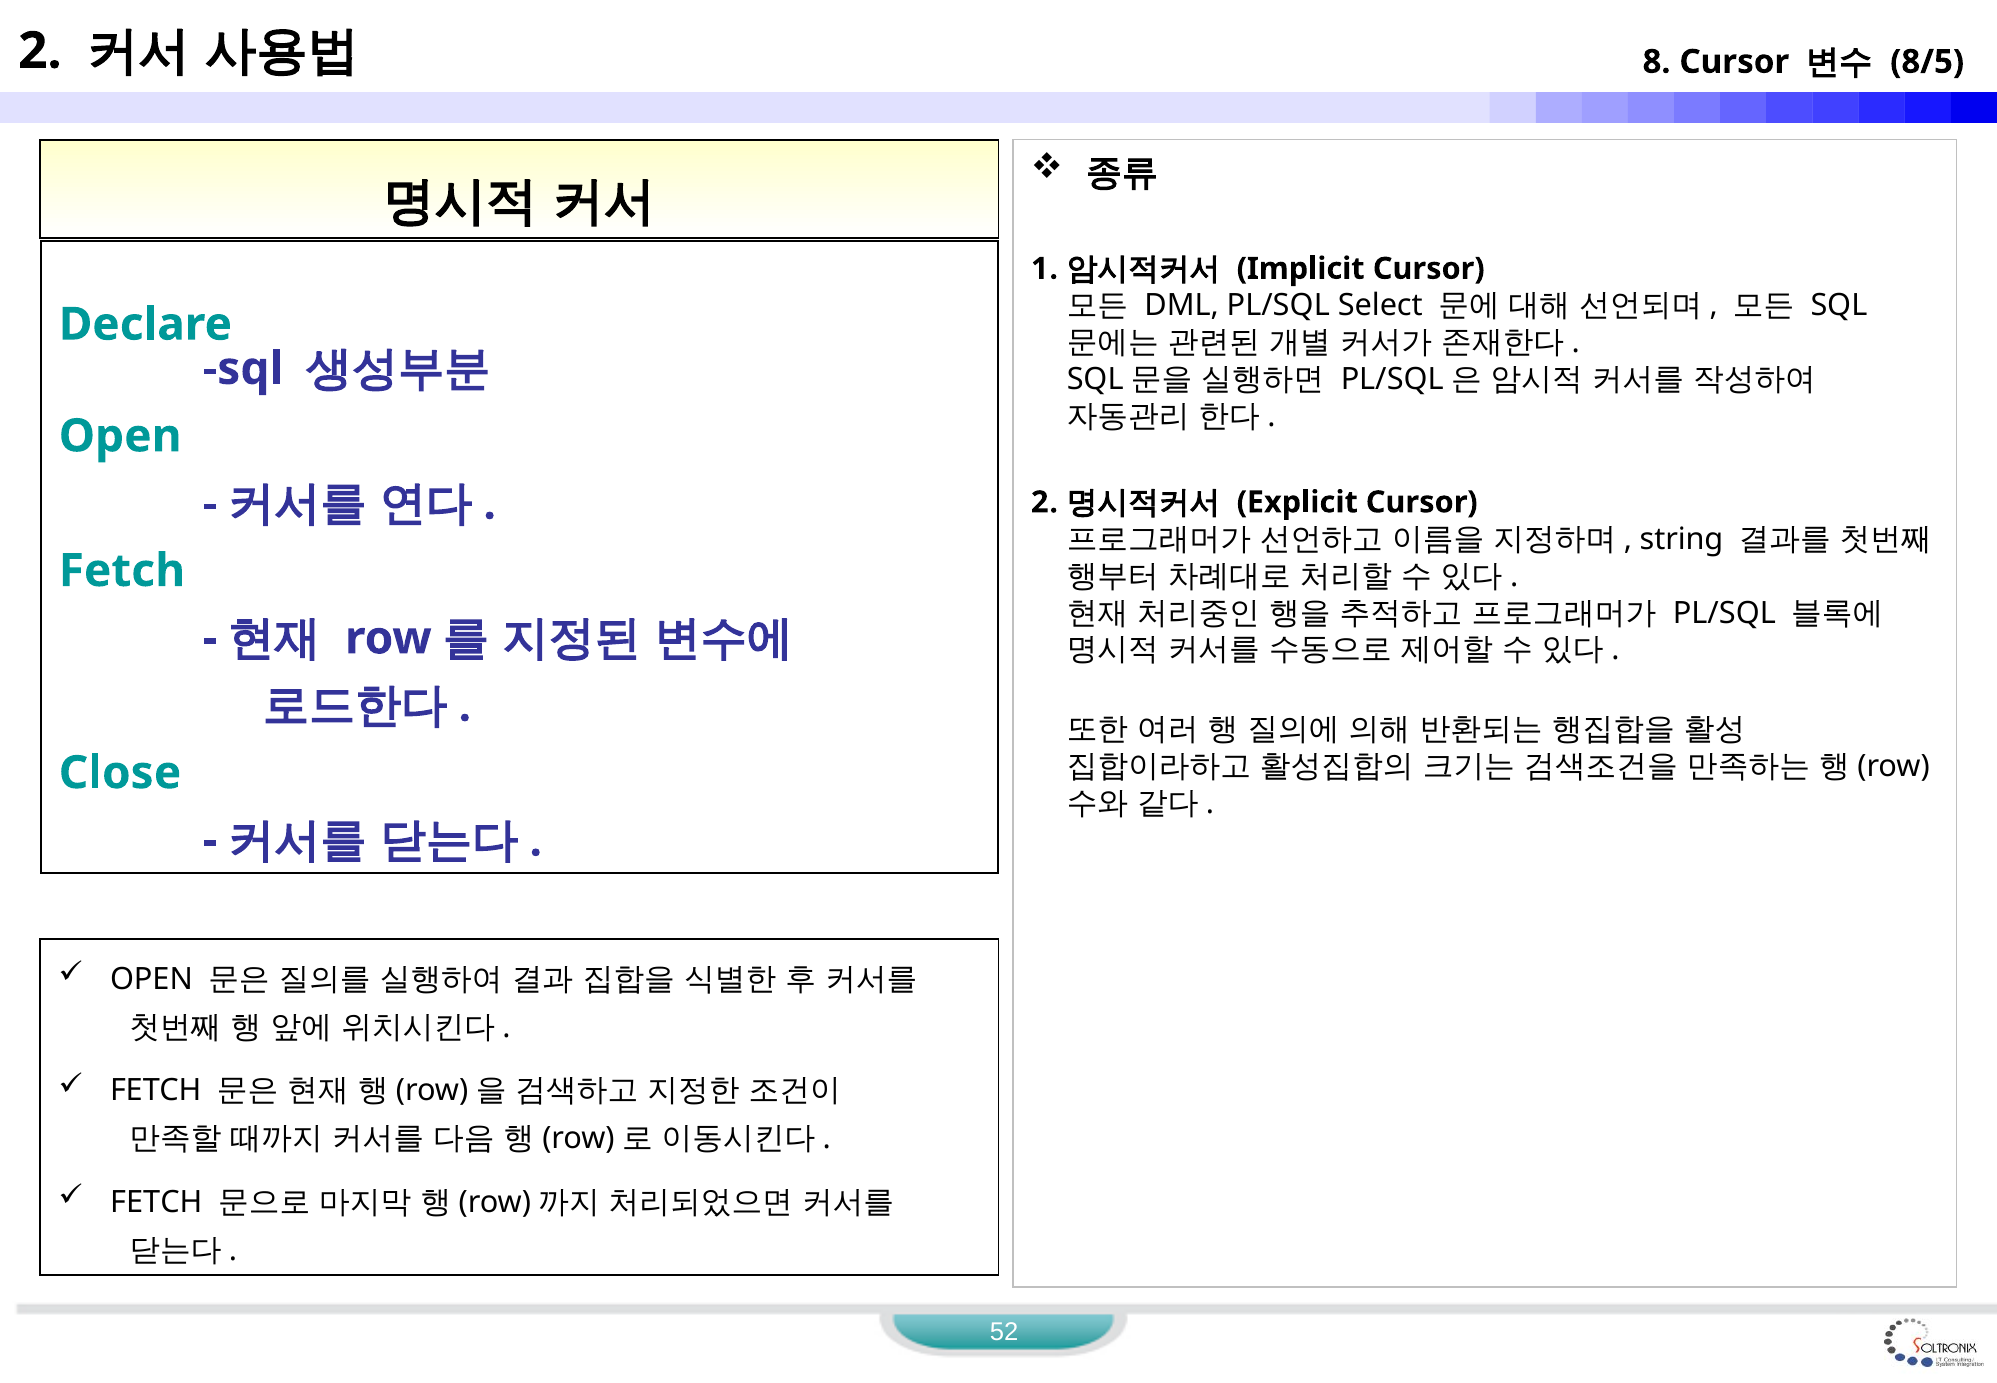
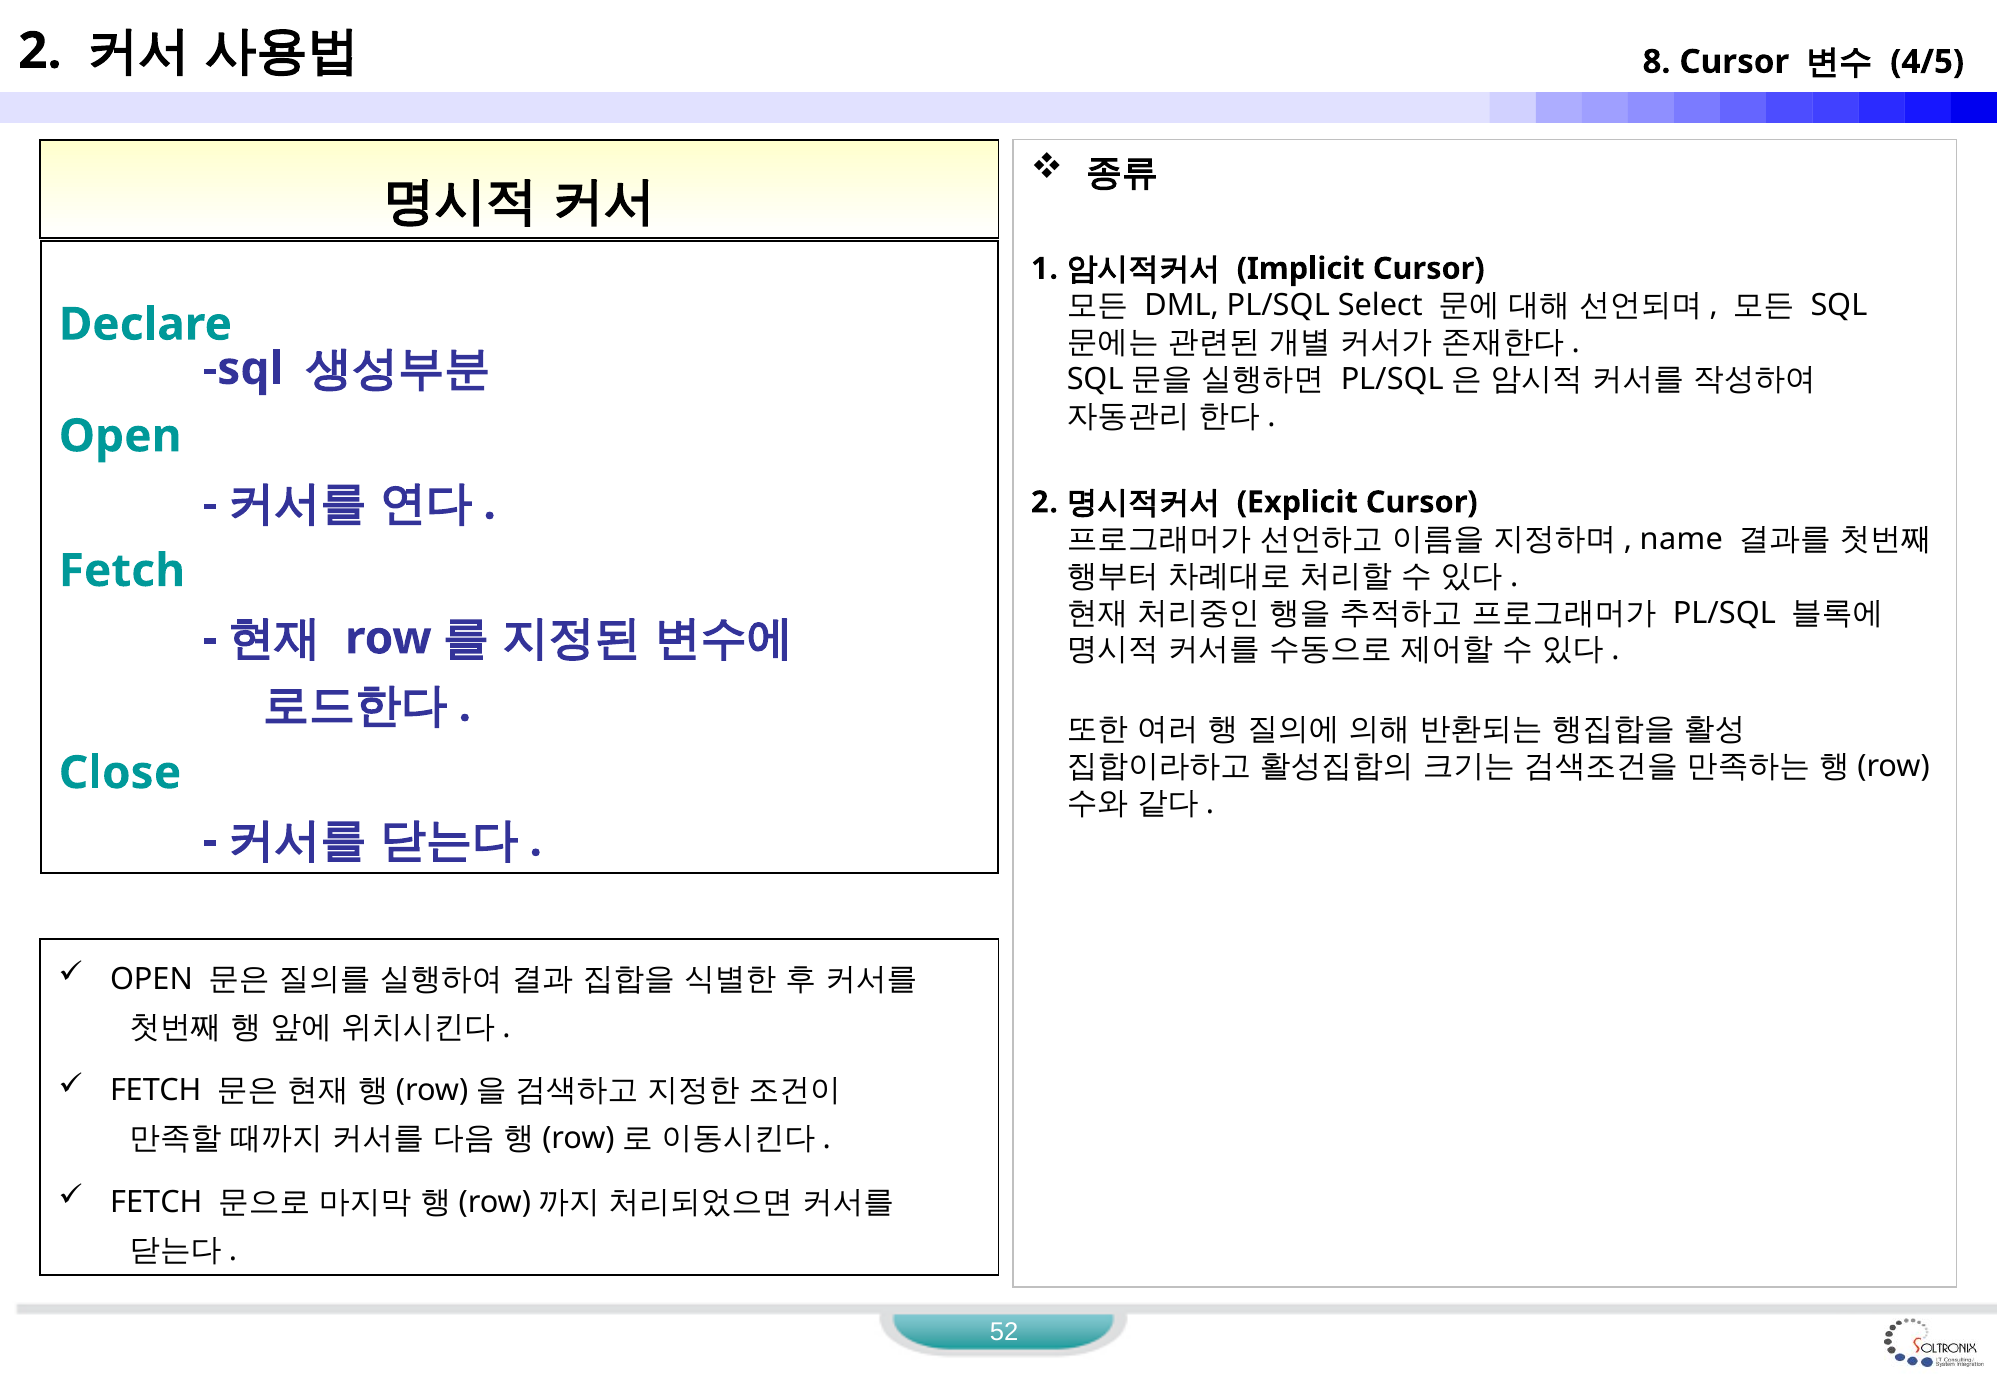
8/5: 8/5 -> 4/5
string: string -> name
